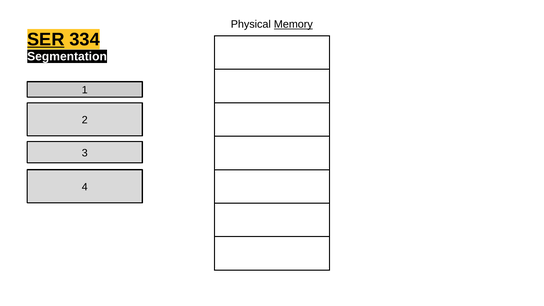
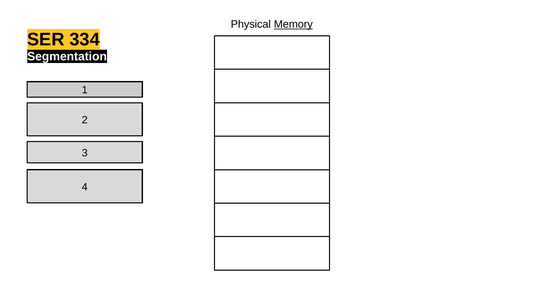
SER underline: present -> none
